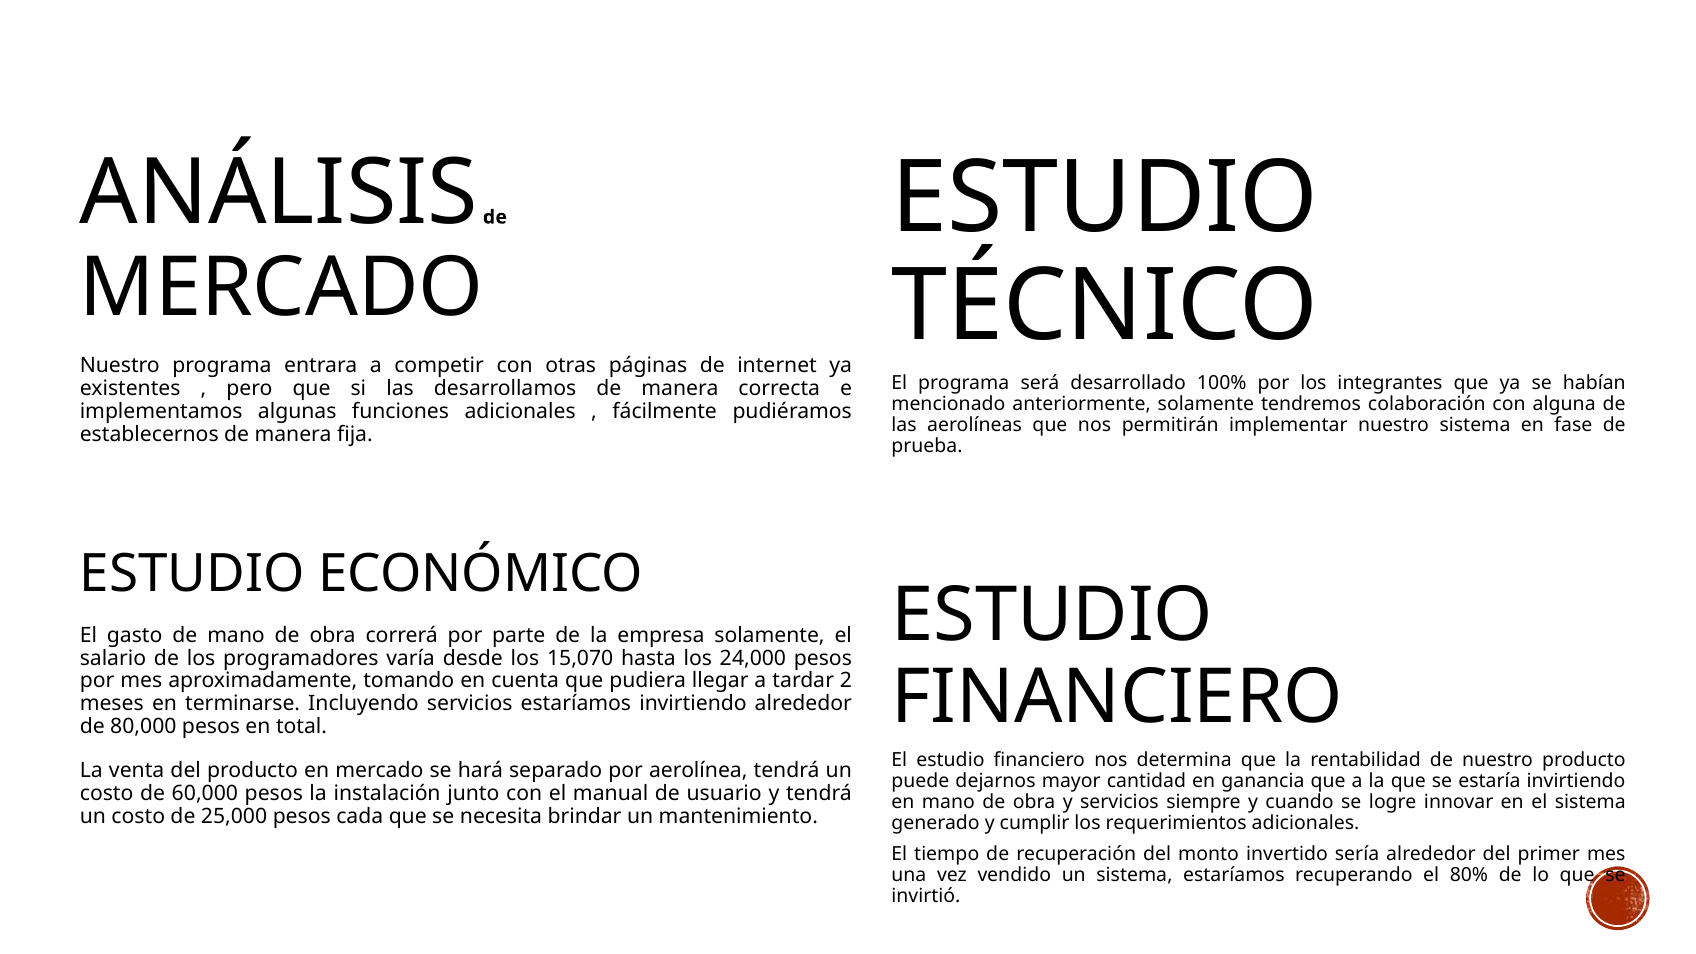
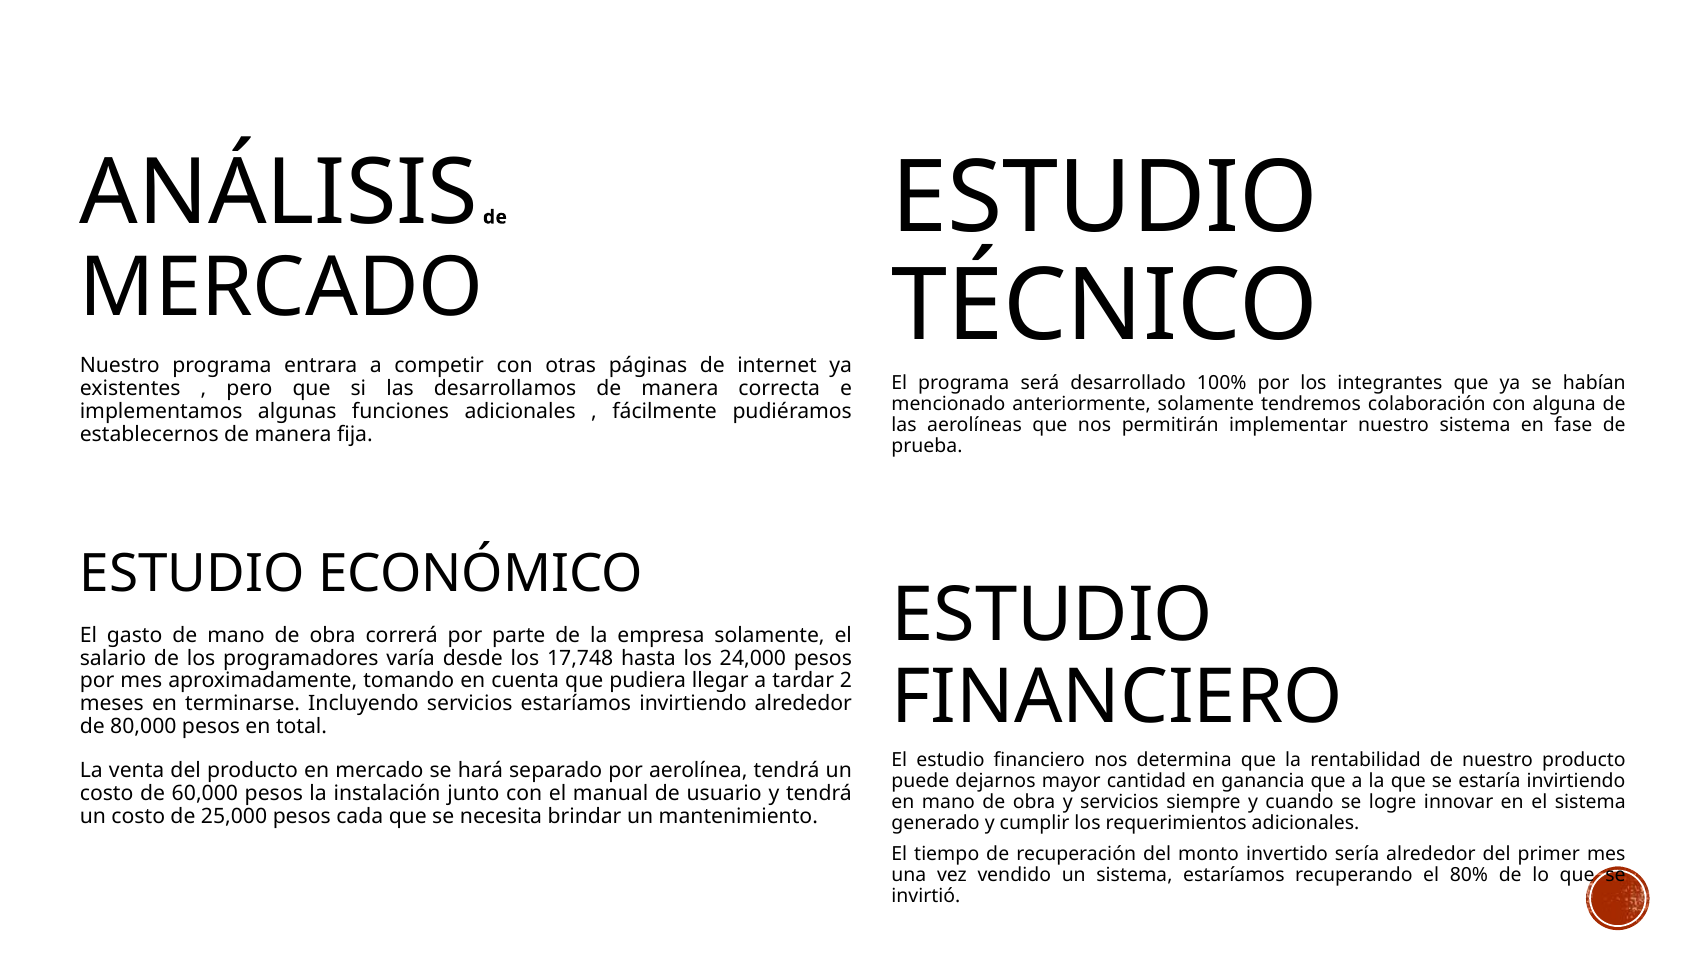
15,070: 15,070 -> 17,748
